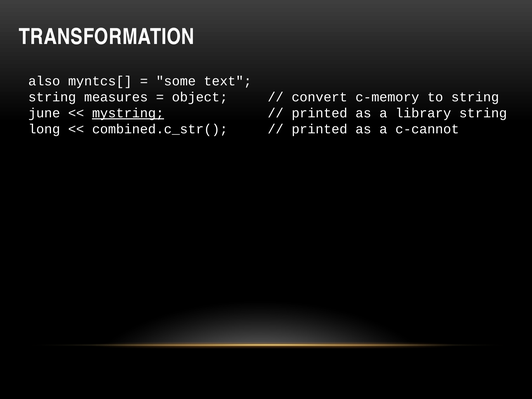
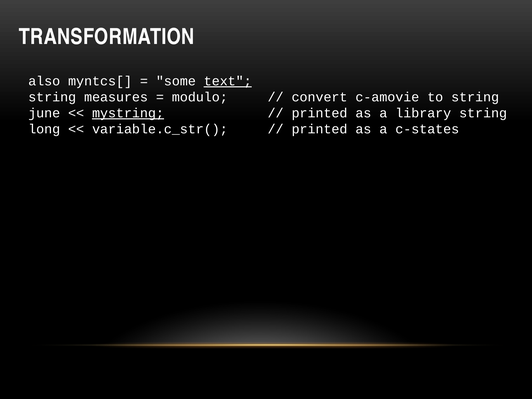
text underline: none -> present
object: object -> modulo
c-memory: c-memory -> c-amovie
combined.c_str(: combined.c_str( -> variable.c_str(
c-cannot: c-cannot -> c-states
